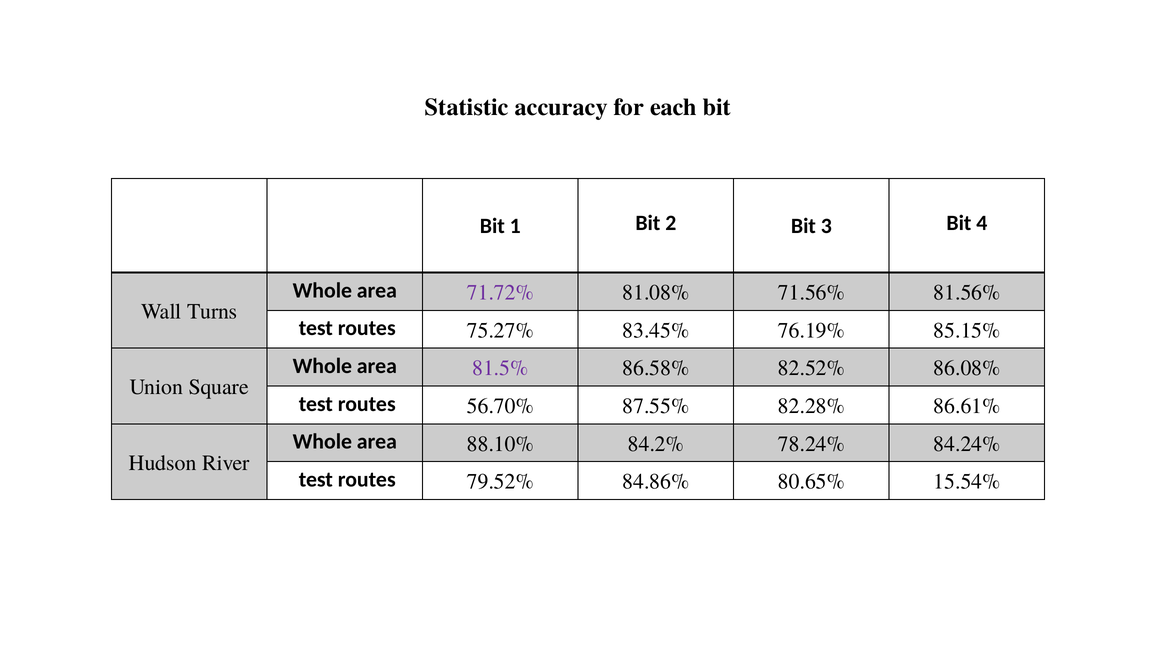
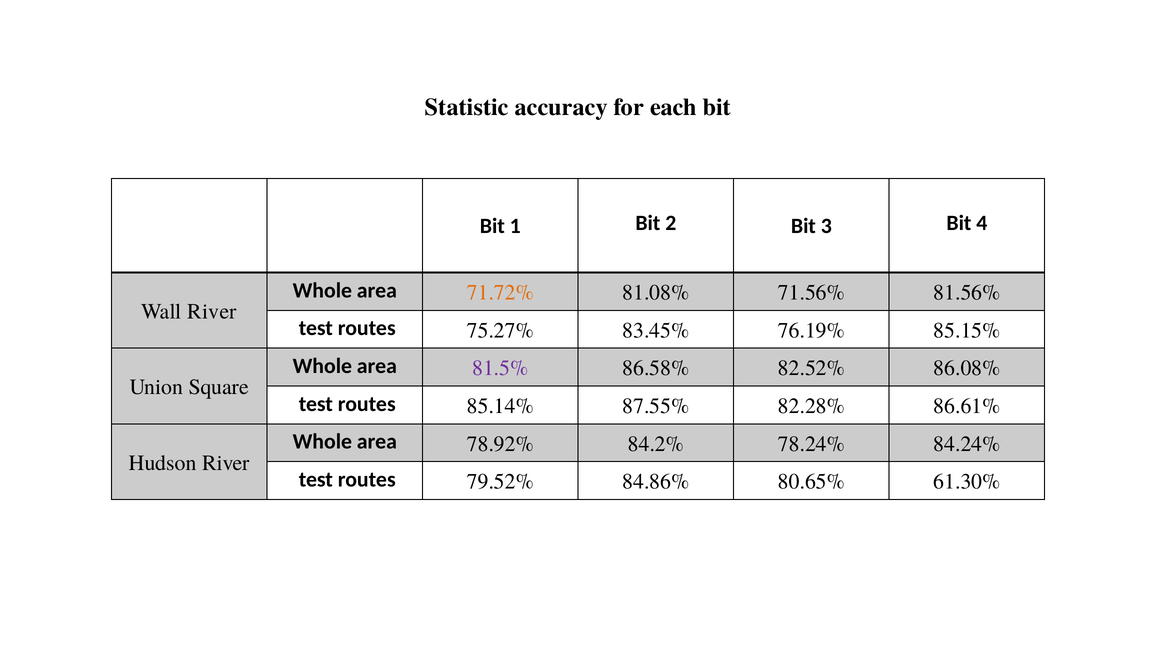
71.72% colour: purple -> orange
Wall Turns: Turns -> River
56.70%: 56.70% -> 85.14%
88.10%: 88.10% -> 78.92%
15.54%: 15.54% -> 61.30%
